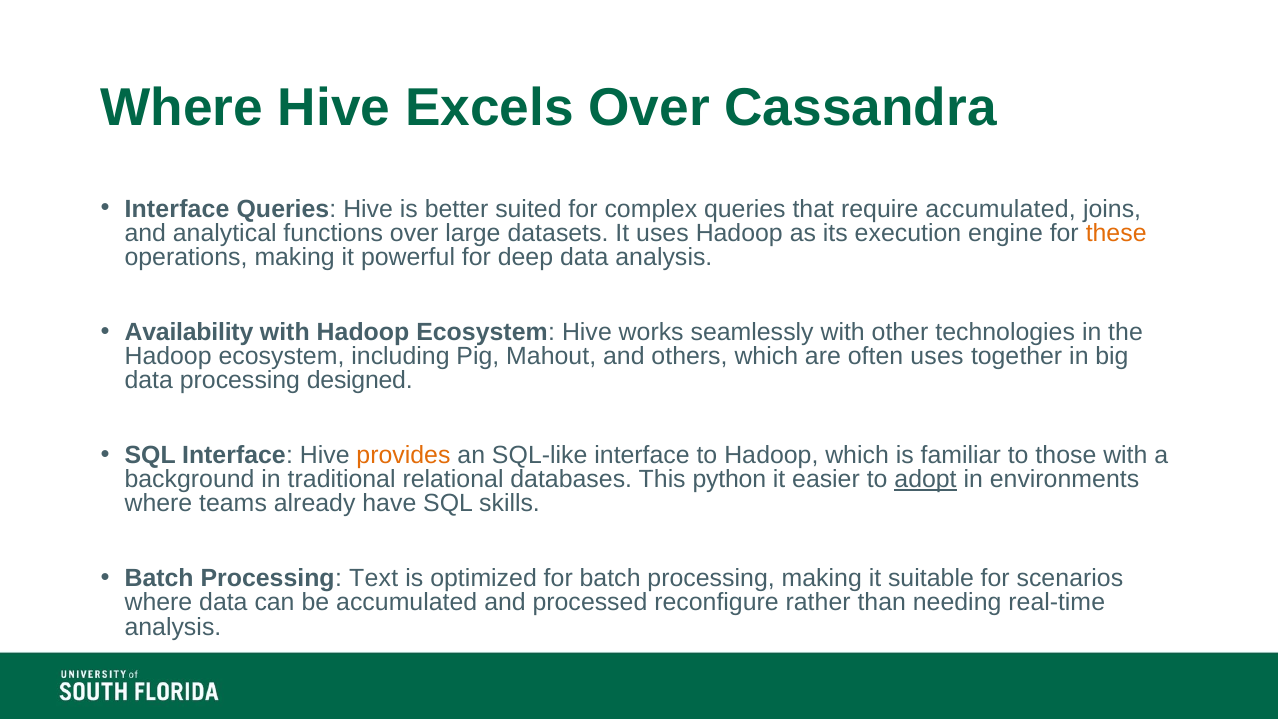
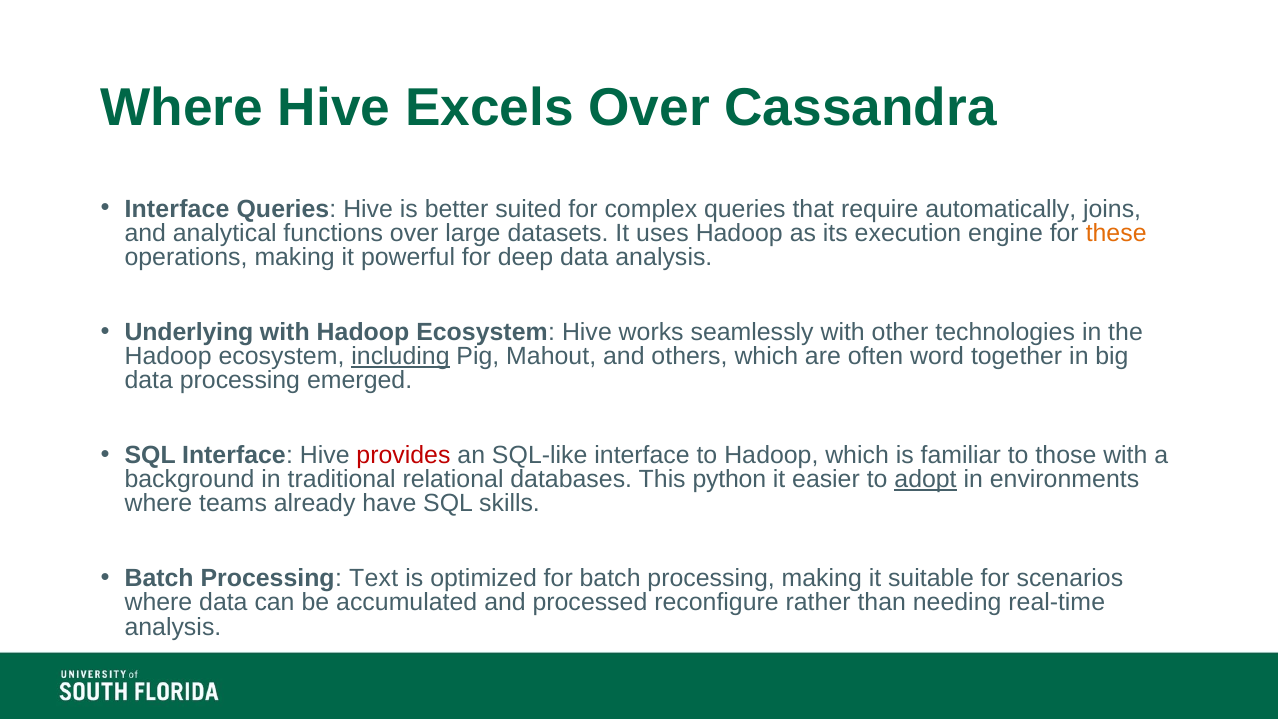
require accumulated: accumulated -> automatically
Availability: Availability -> Underlying
including underline: none -> present
often uses: uses -> word
designed: designed -> emerged
provides colour: orange -> red
